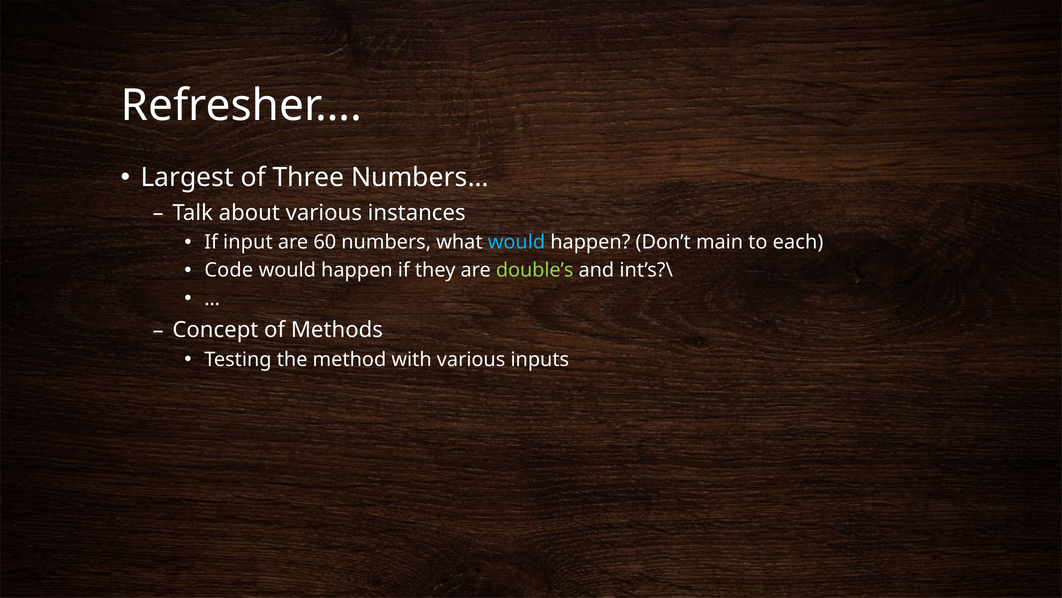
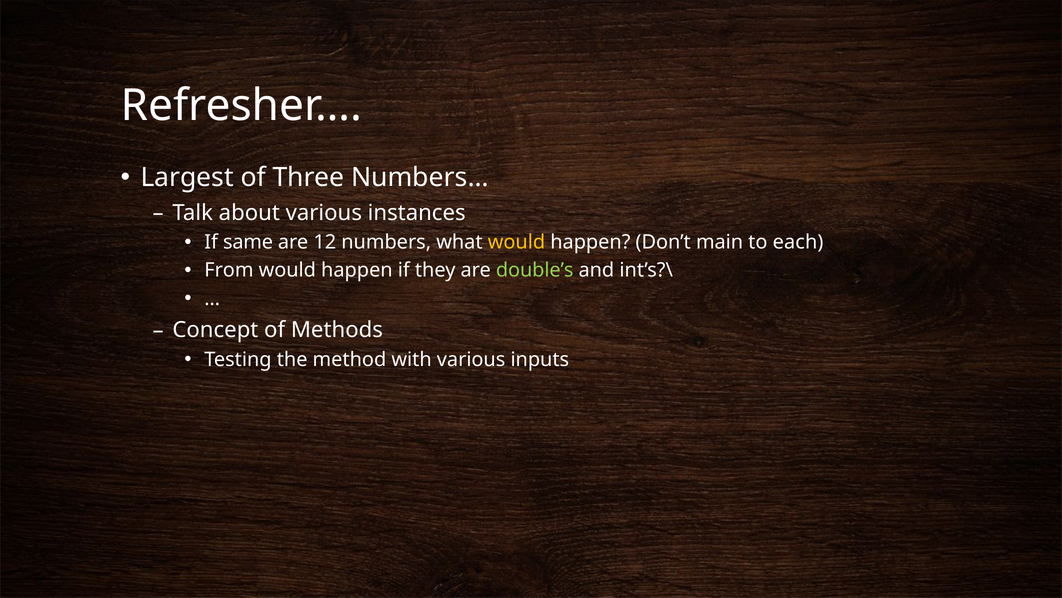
input: input -> same
60: 60 -> 12
would at (516, 242) colour: light blue -> yellow
Code: Code -> From
